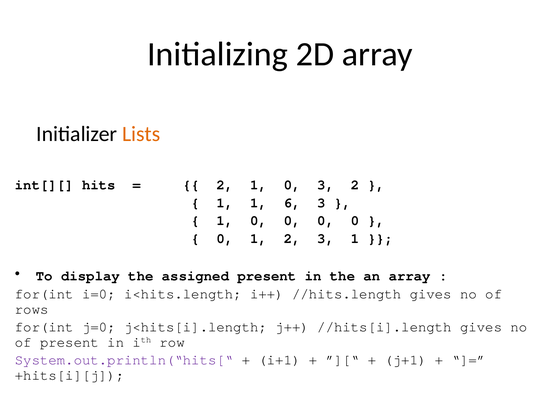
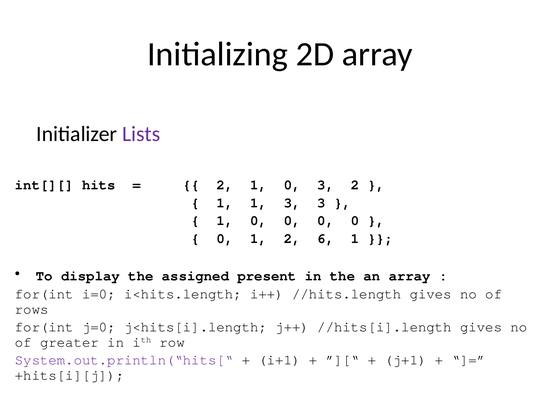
Lists colour: orange -> purple
1 6: 6 -> 3
2 3: 3 -> 6
of present: present -> greater
